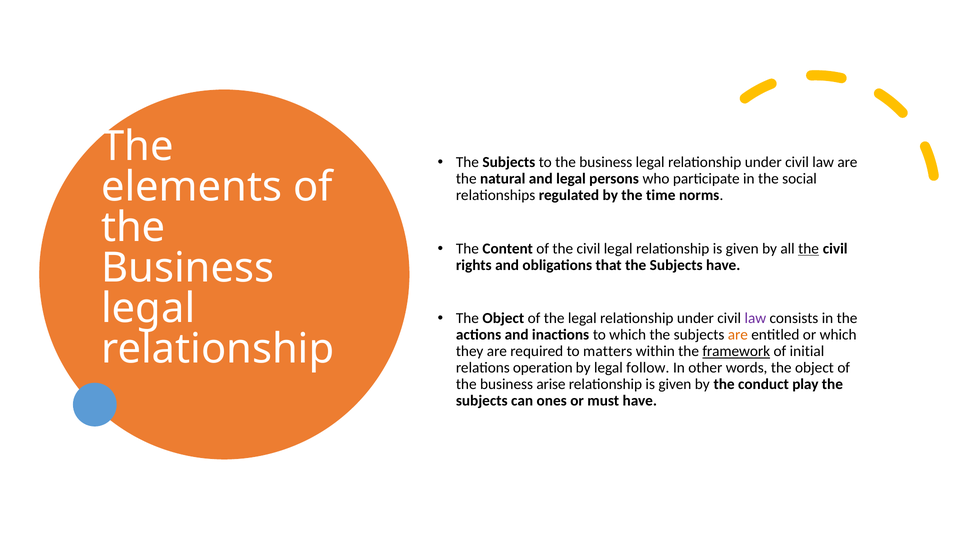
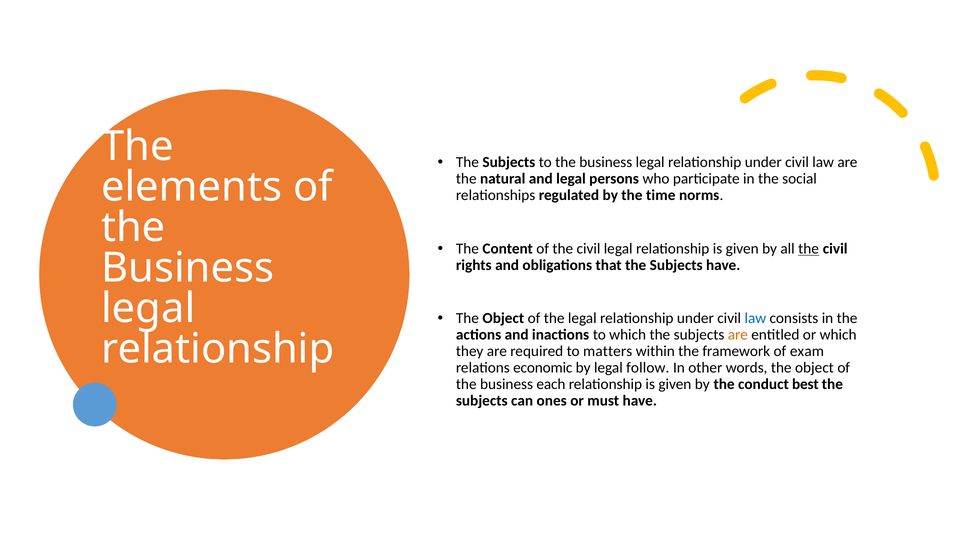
law at (755, 319) colour: purple -> blue
framework underline: present -> none
initial: initial -> exam
operation: operation -> economic
arise: arise -> each
play: play -> best
